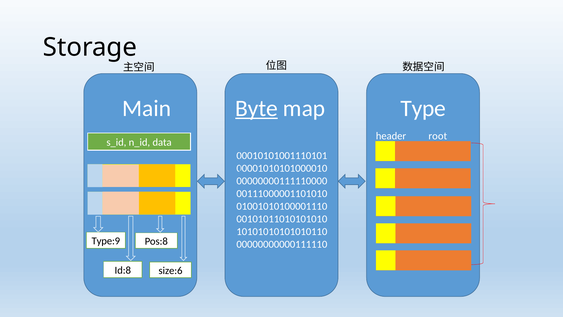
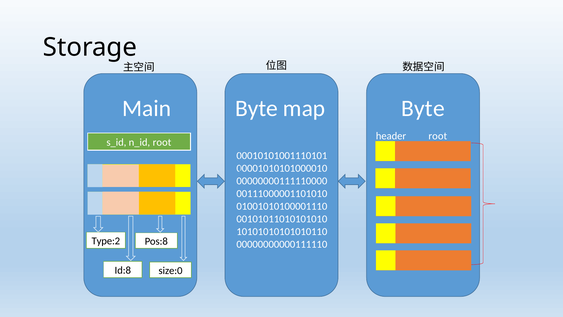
Byte at (257, 108) underline: present -> none
Type at (423, 108): Type -> Byte
n_id data: data -> root
Type:9: Type:9 -> Type:2
size:6: size:6 -> size:0
